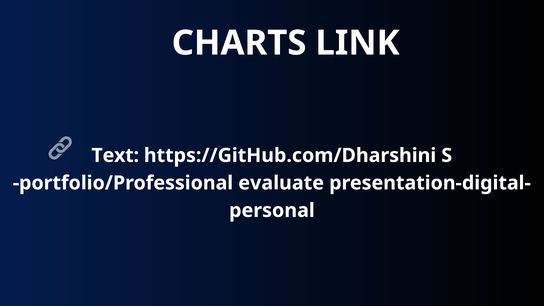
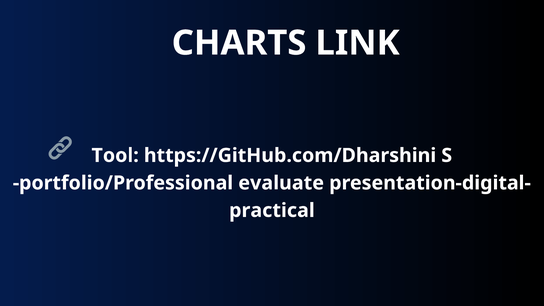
Text: Text -> Tool
personal: personal -> practical
